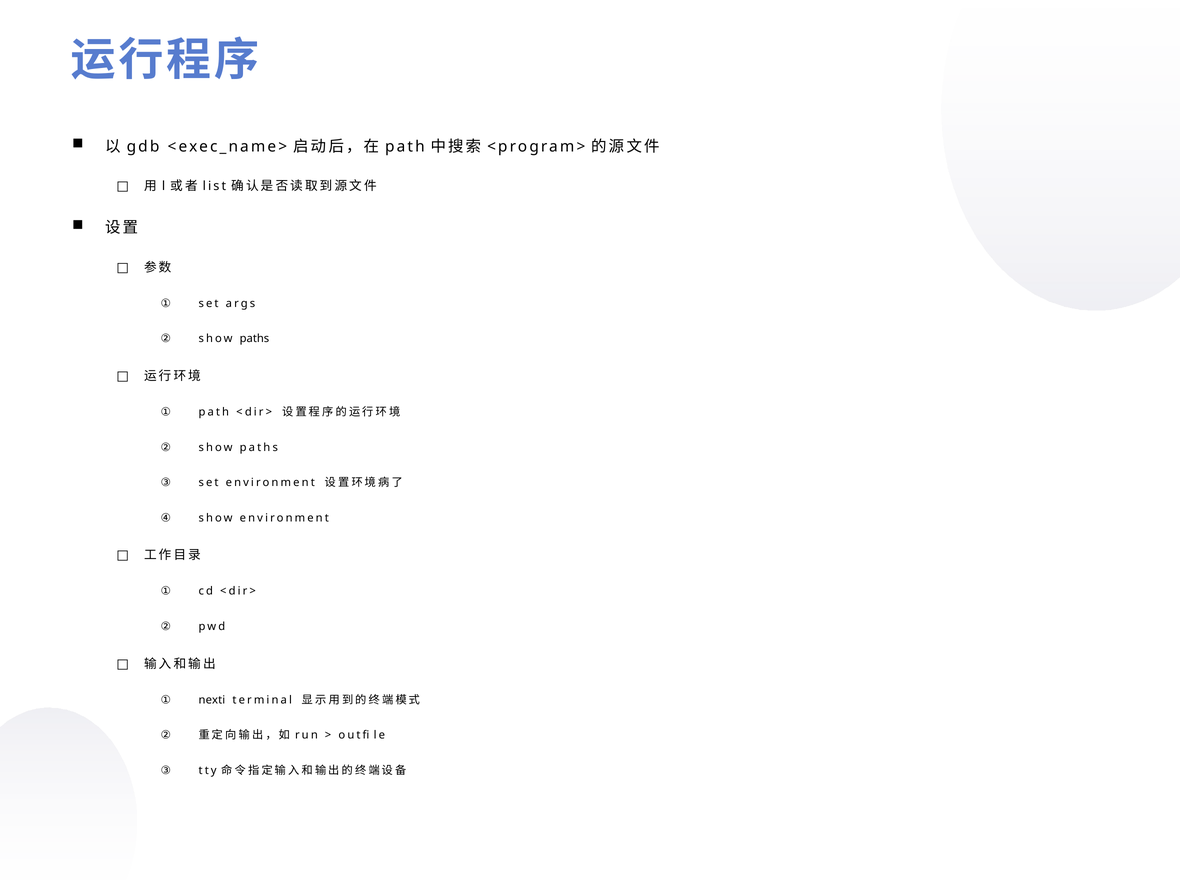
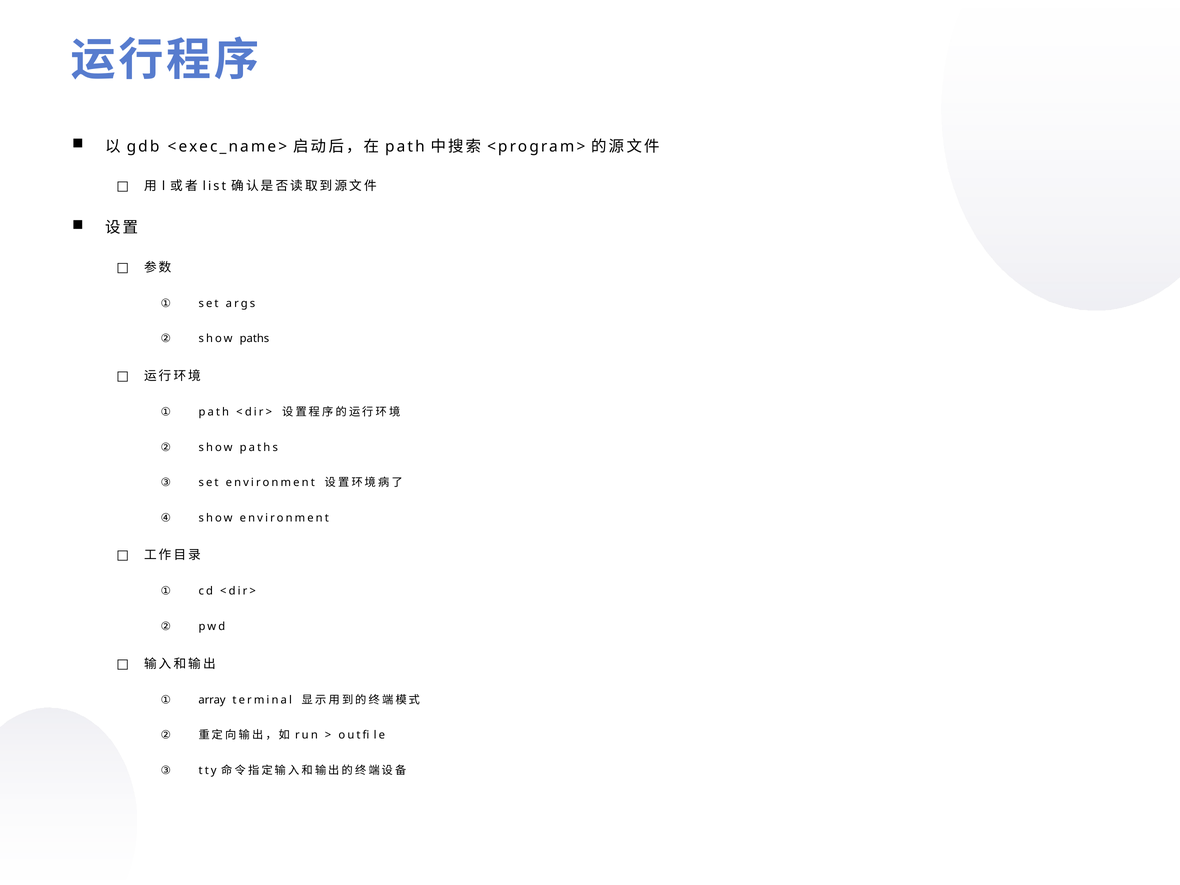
nexti: nexti -> array
